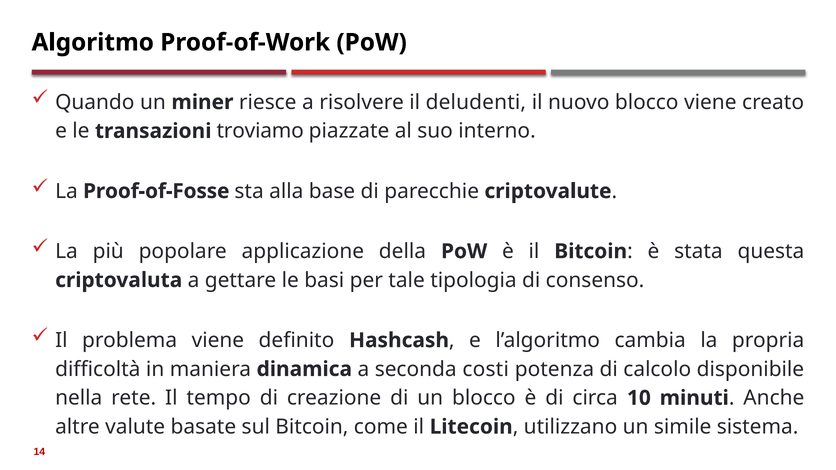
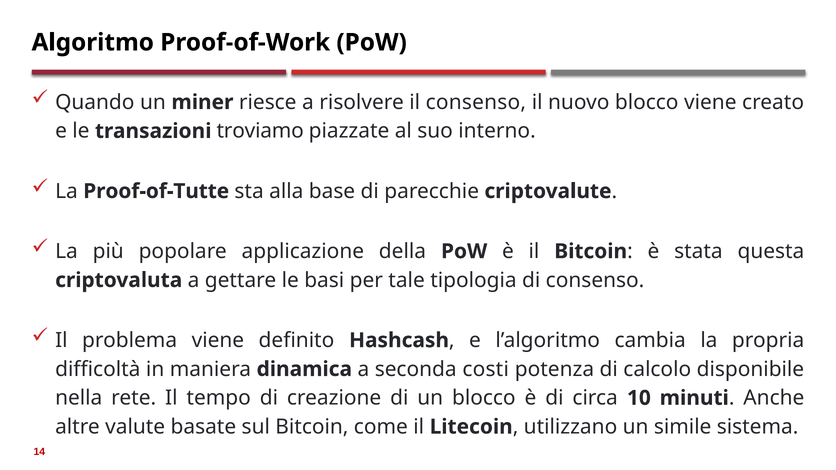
il deludenti: deludenti -> consenso
Proof-of-Fosse: Proof-of-Fosse -> Proof-of-Tutte
